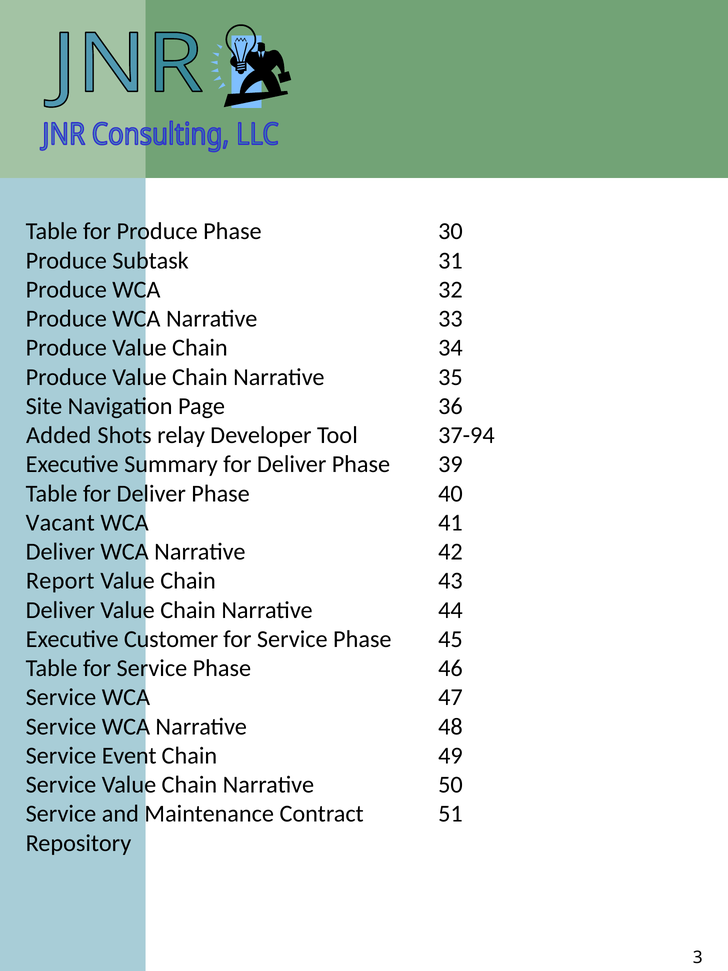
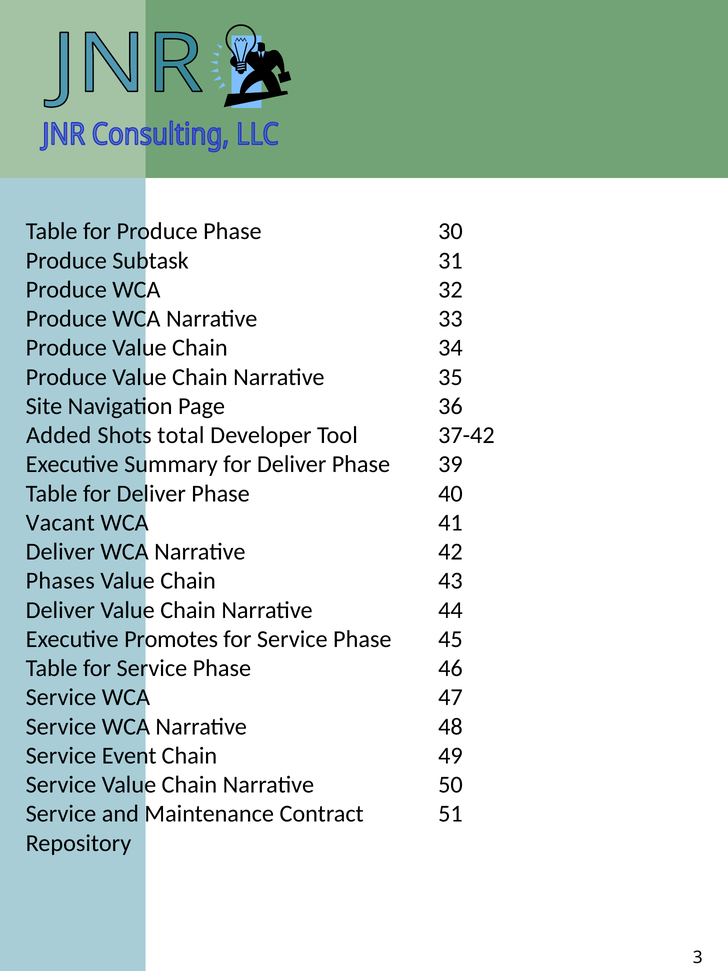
relay: relay -> total
37-94: 37-94 -> 37-42
Report: Report -> Phases
Customer: Customer -> Promotes
